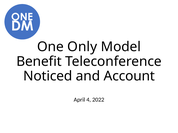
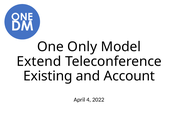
Benefit: Benefit -> Extend
Noticed: Noticed -> Existing
